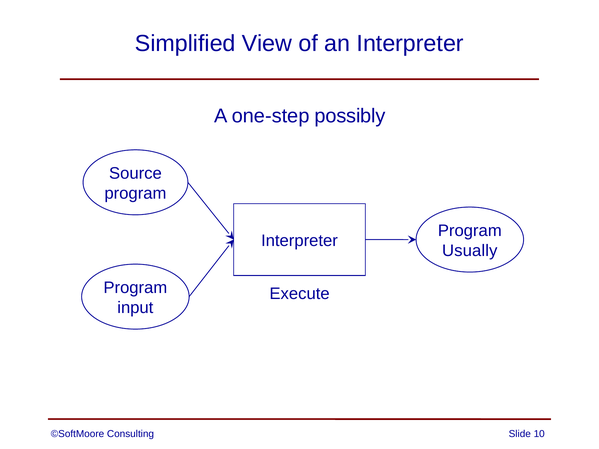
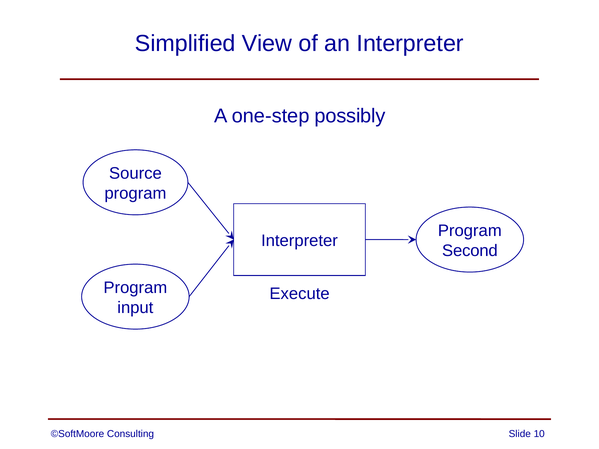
Usually: Usually -> Second
